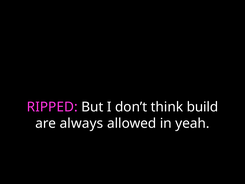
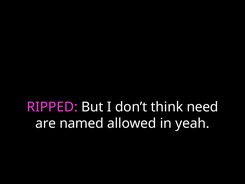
build: build -> need
always: always -> named
